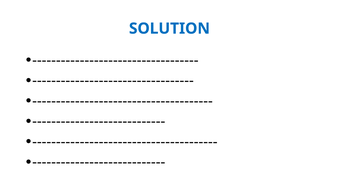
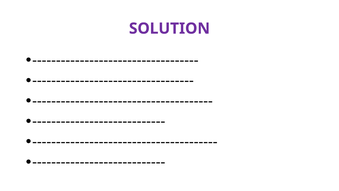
SOLUTION colour: blue -> purple
